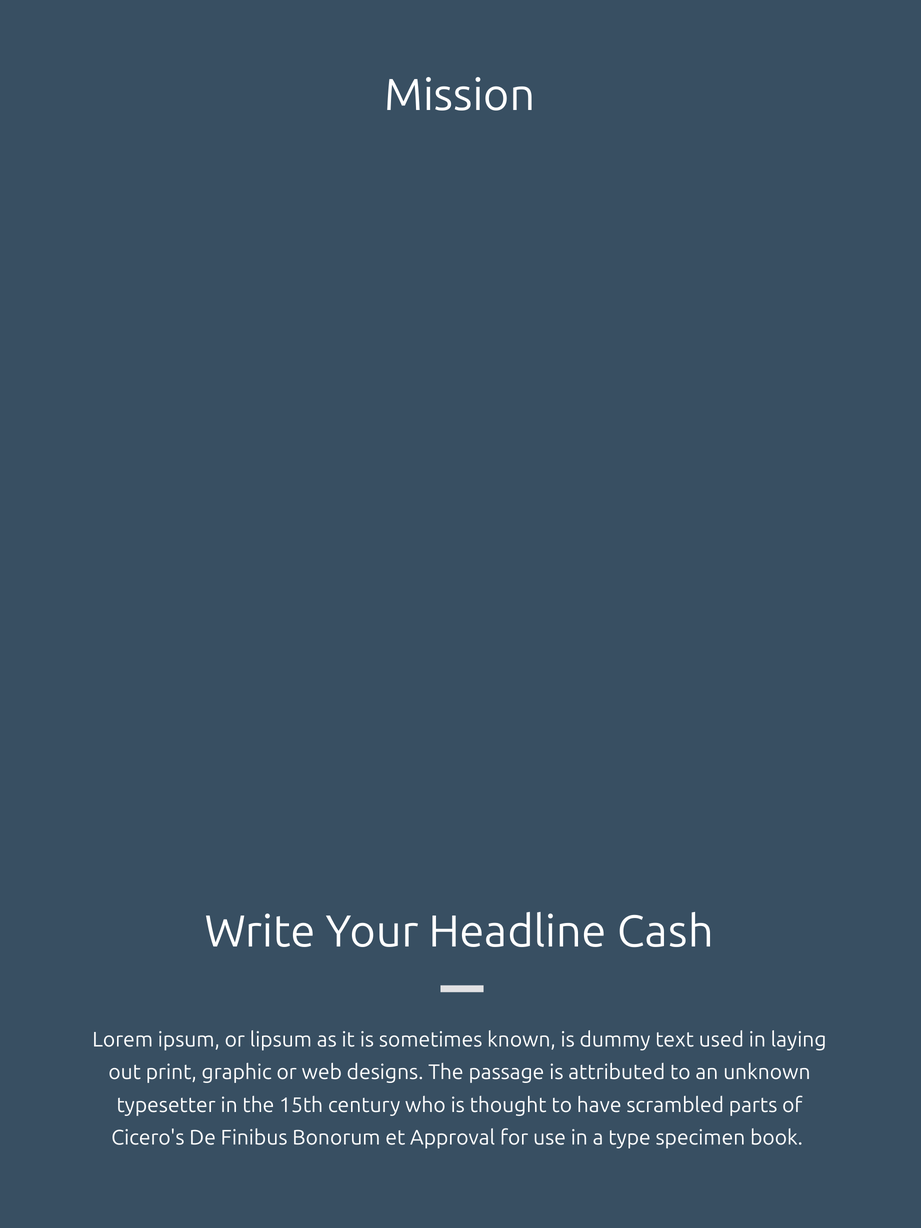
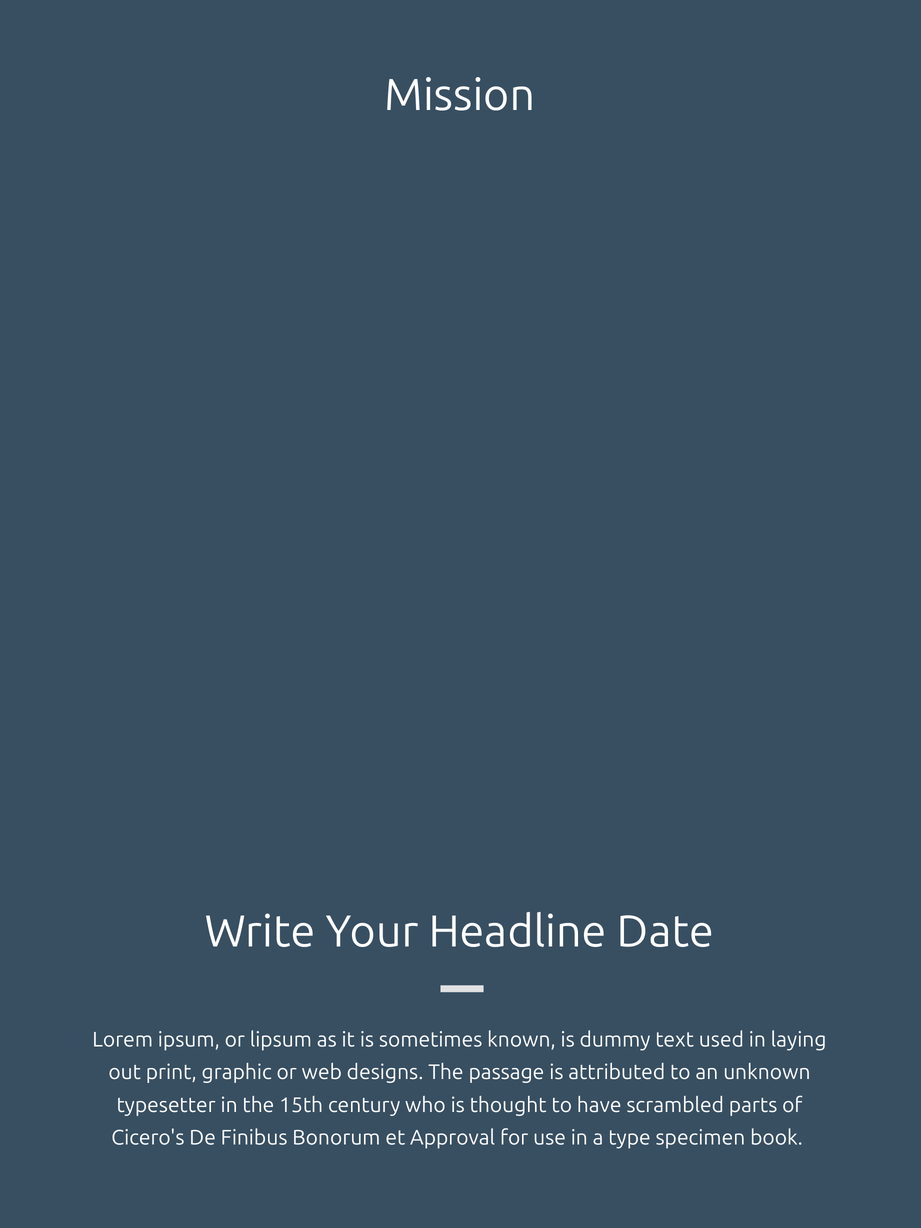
Cash: Cash -> Date
